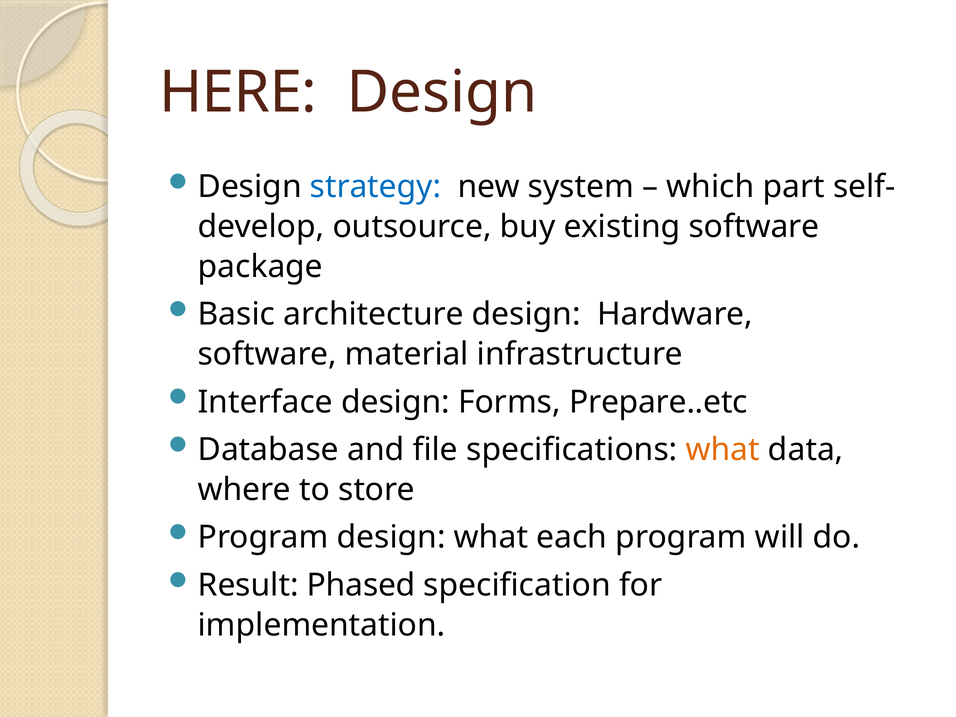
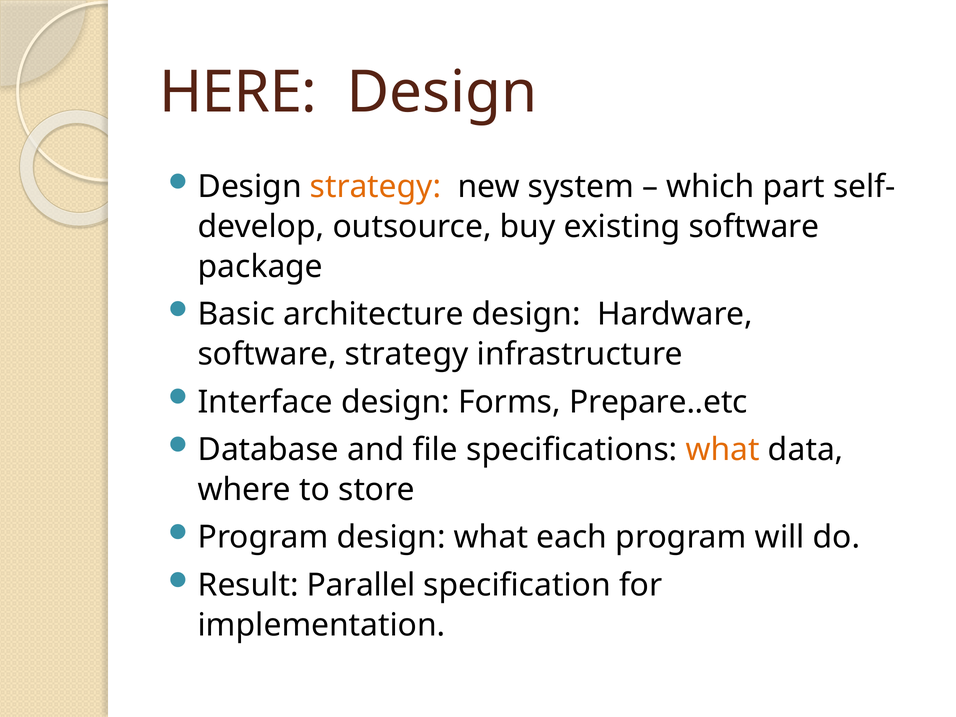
strategy at (375, 187) colour: blue -> orange
software material: material -> strategy
Phased: Phased -> Parallel
